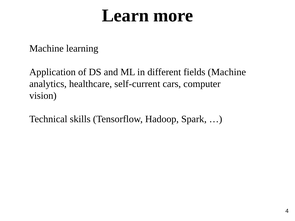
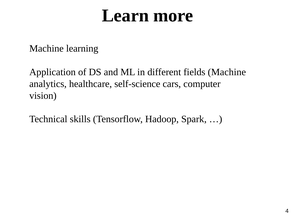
self-current: self-current -> self-science
